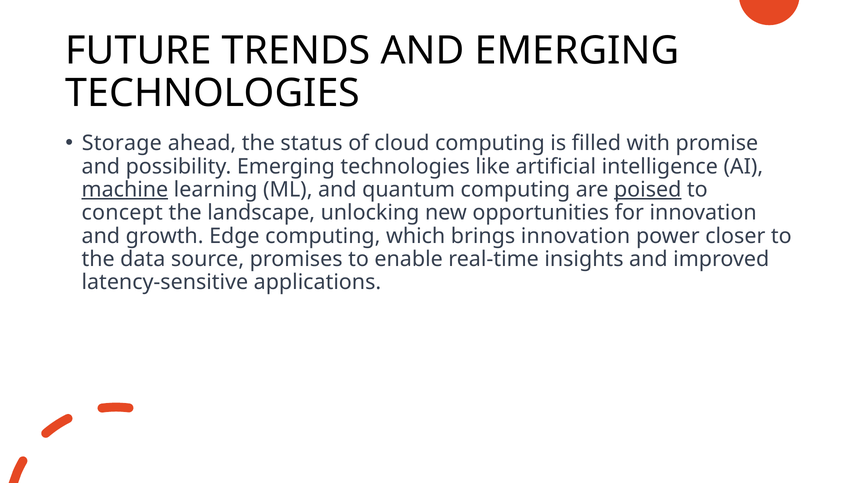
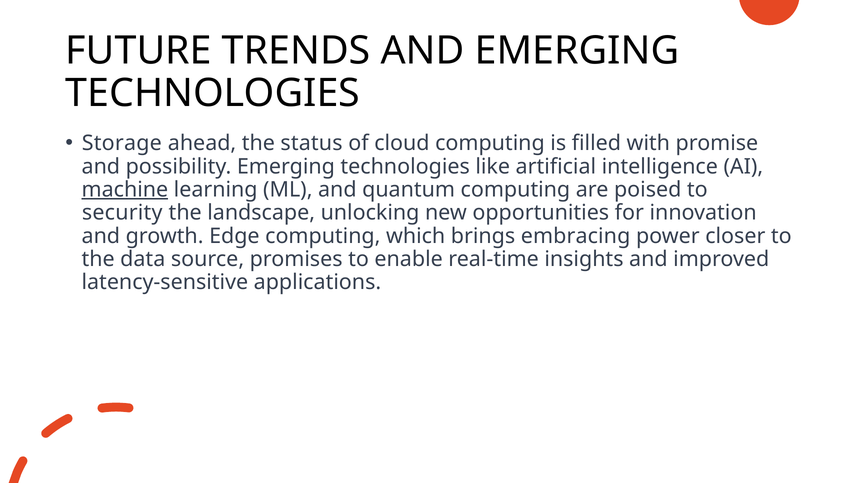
poised underline: present -> none
concept: concept -> security
brings innovation: innovation -> embracing
